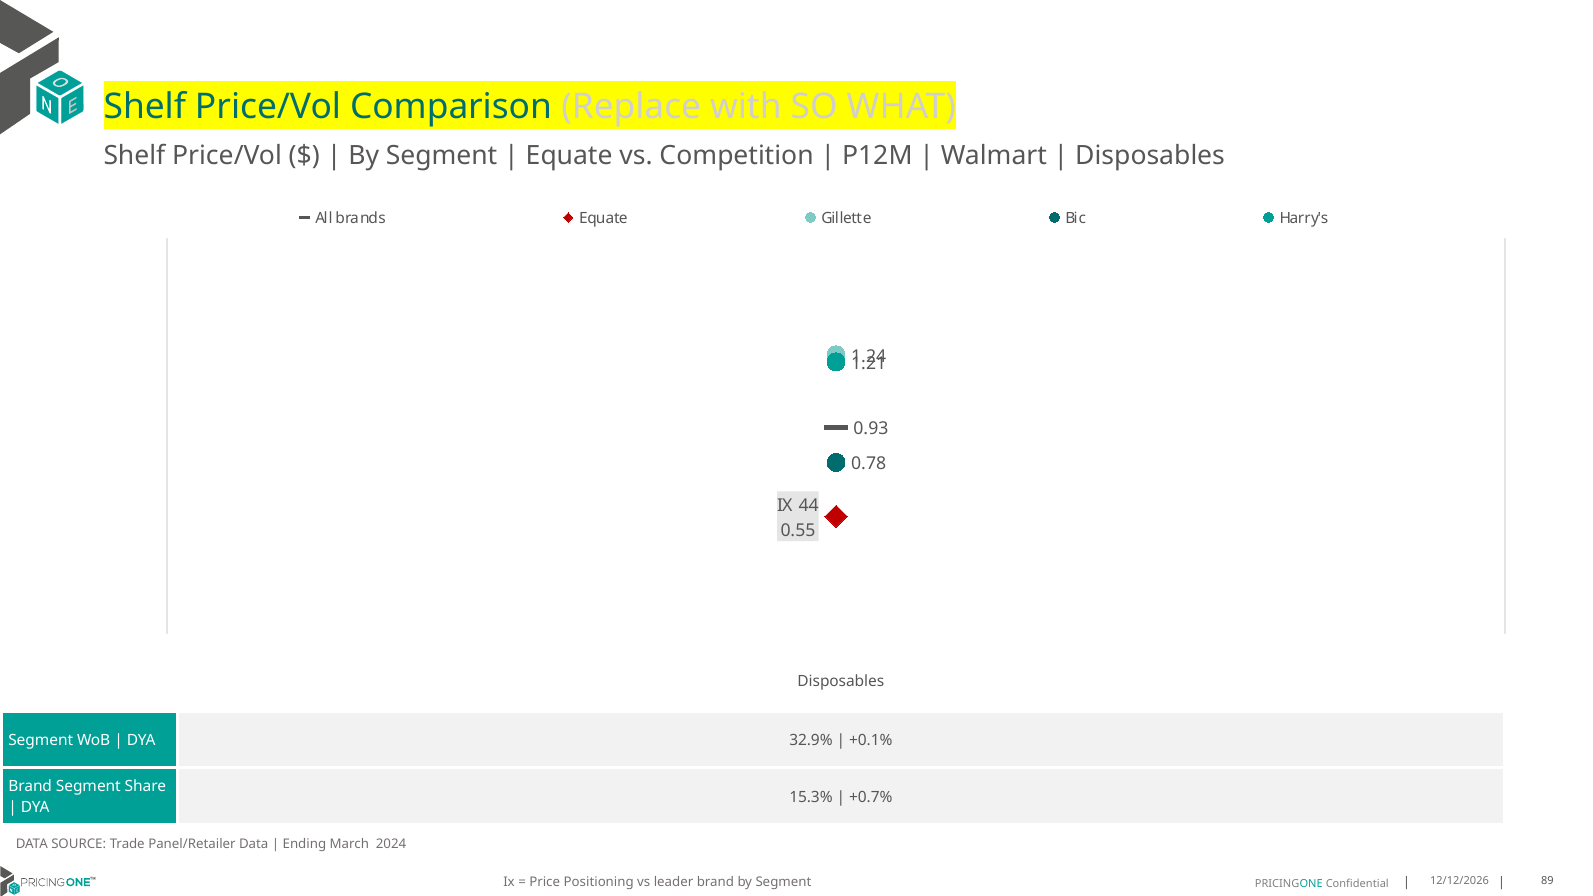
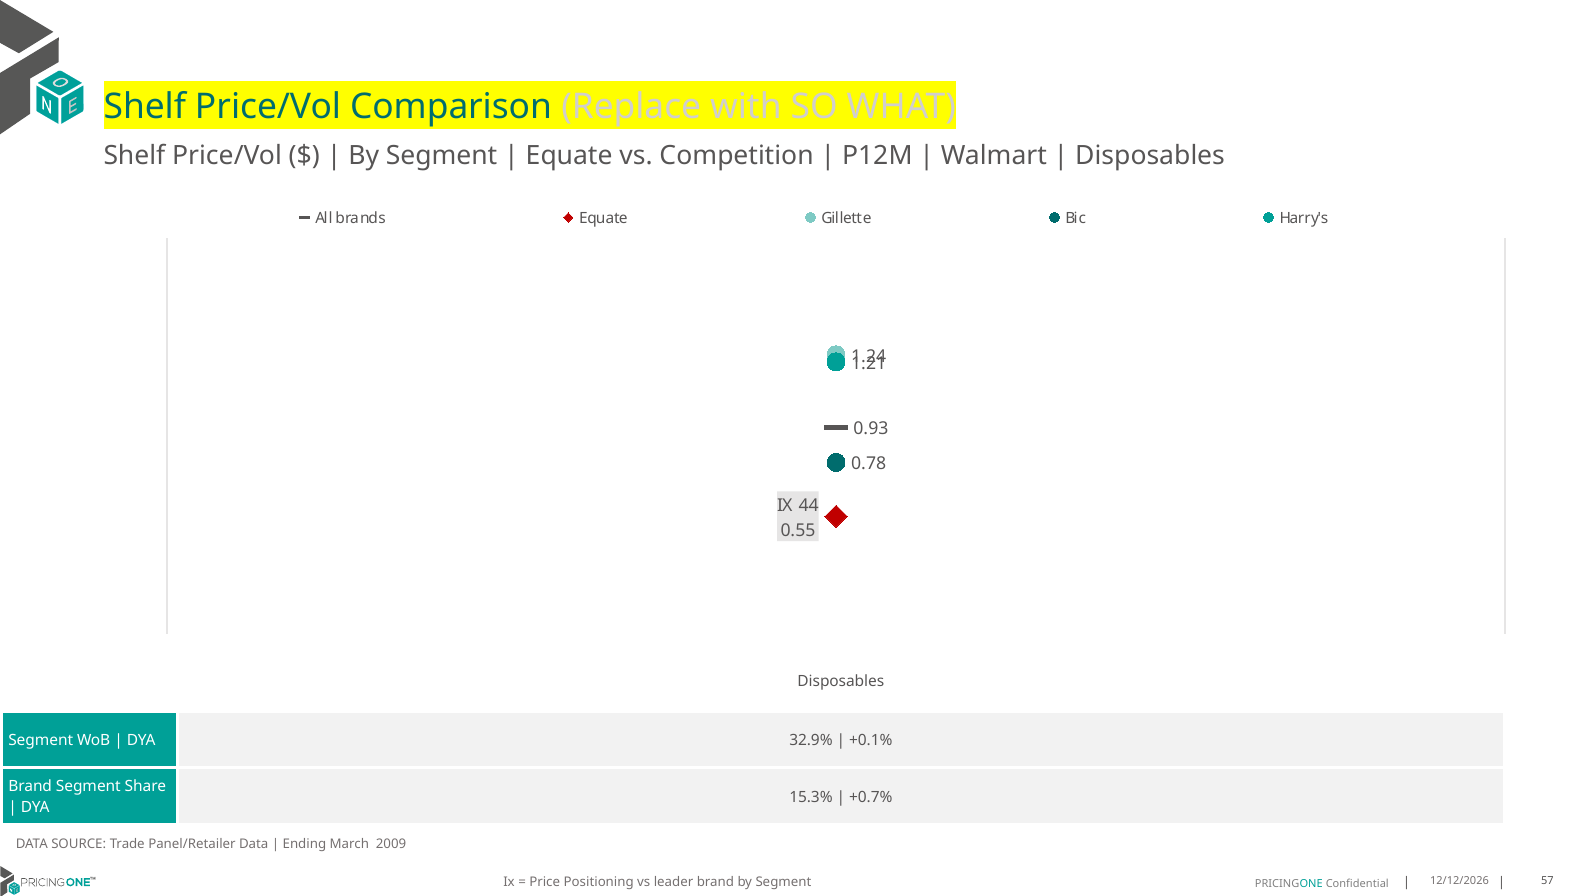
2024: 2024 -> 2009
89: 89 -> 57
